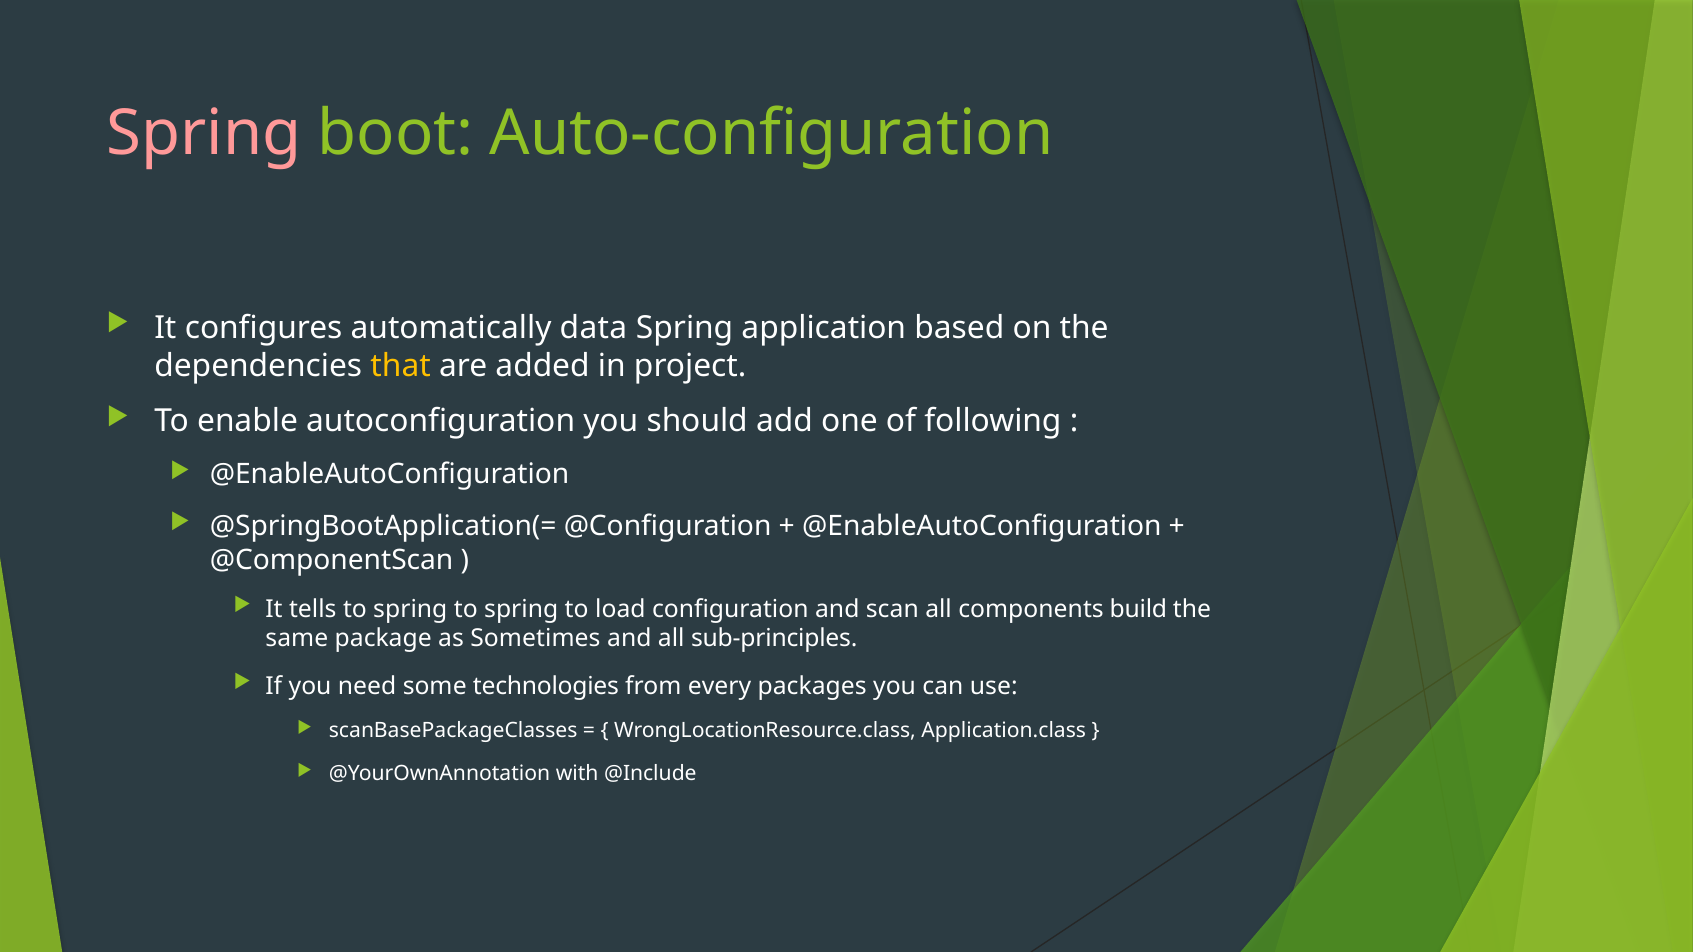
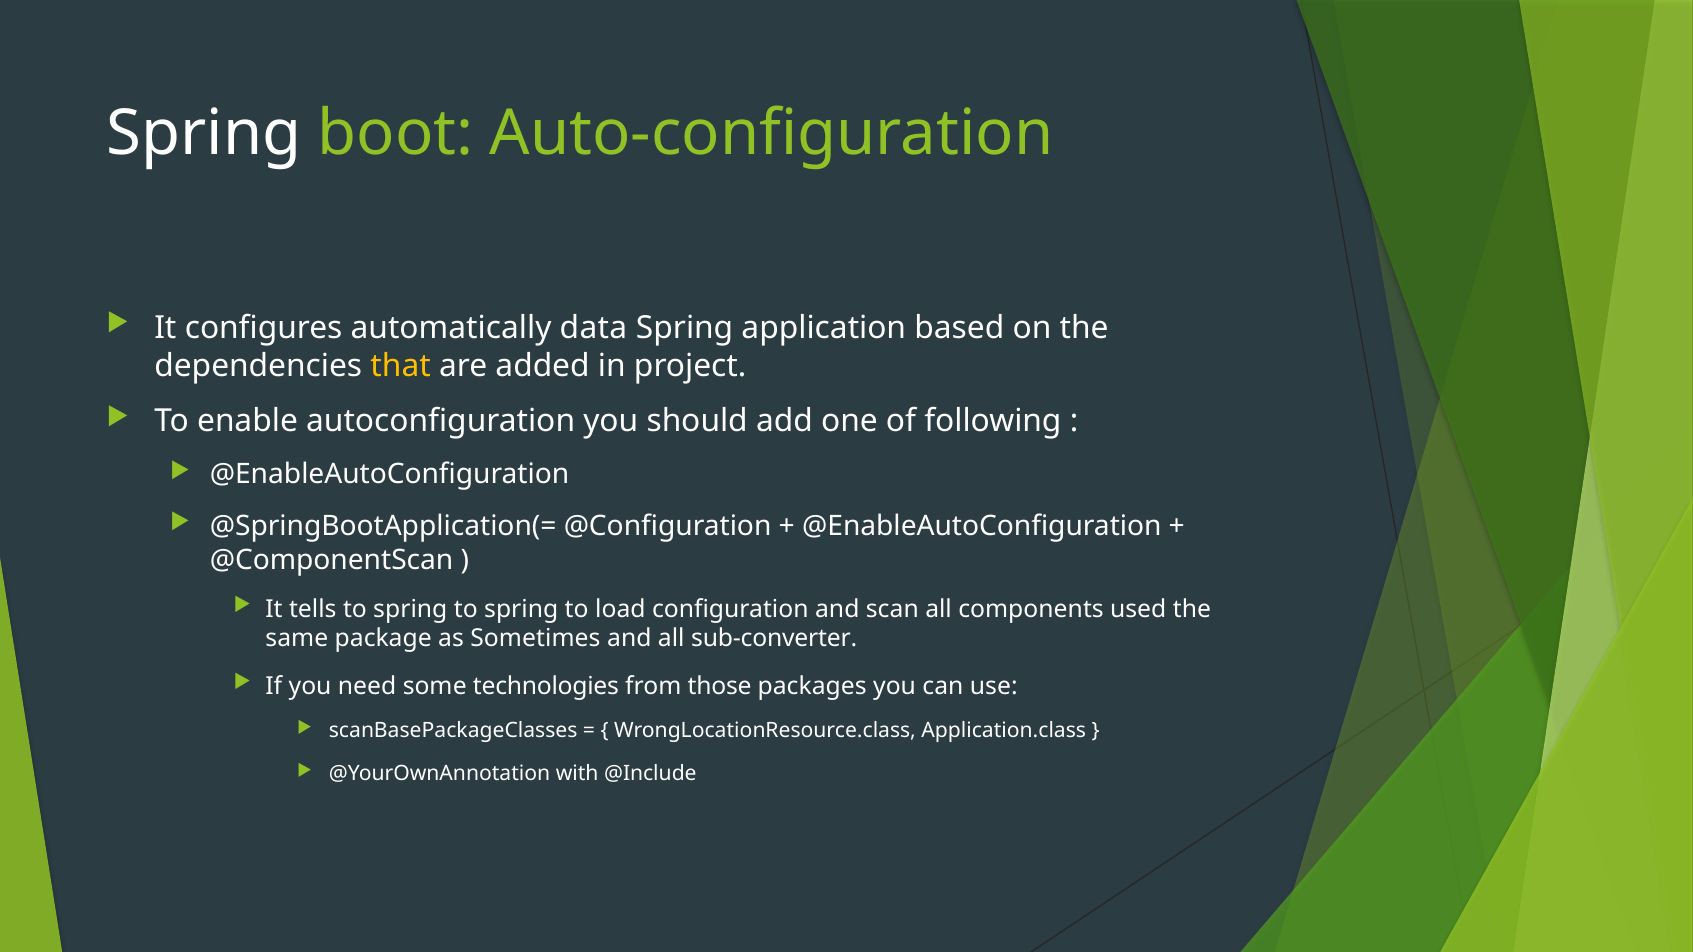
Spring at (204, 134) colour: pink -> white
build: build -> used
sub-principles: sub-principles -> sub-converter
every: every -> those
